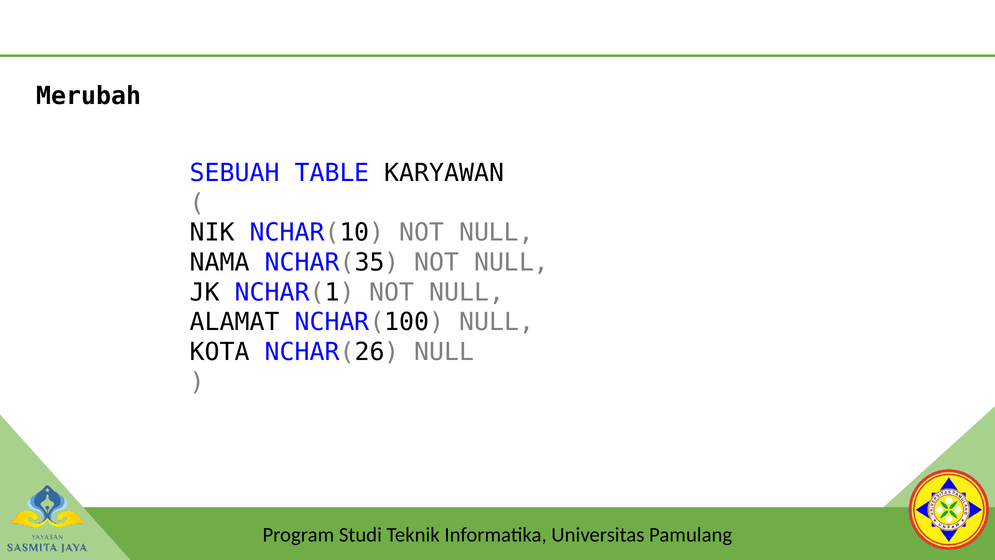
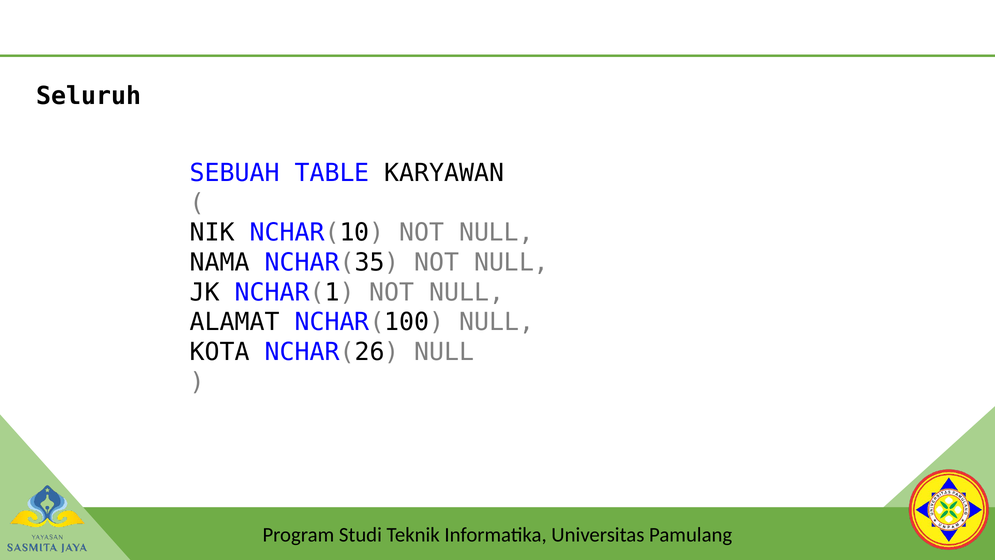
Merubah: Merubah -> Seluruh
